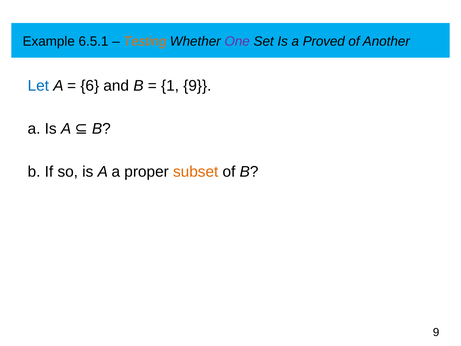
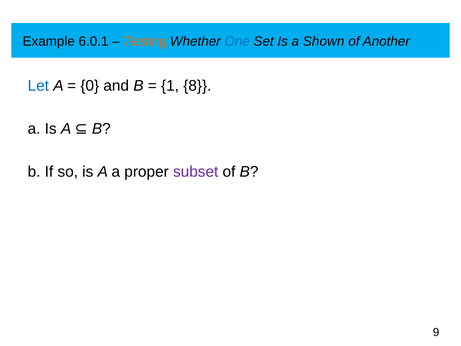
6.5.1: 6.5.1 -> 6.0.1
One colour: purple -> blue
Proved: Proved -> Shown
6: 6 -> 0
1 9: 9 -> 8
subset colour: orange -> purple
